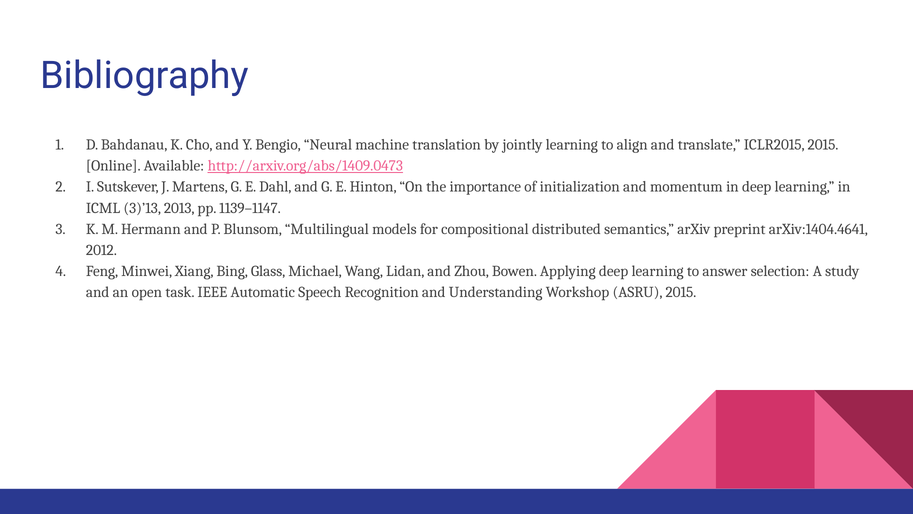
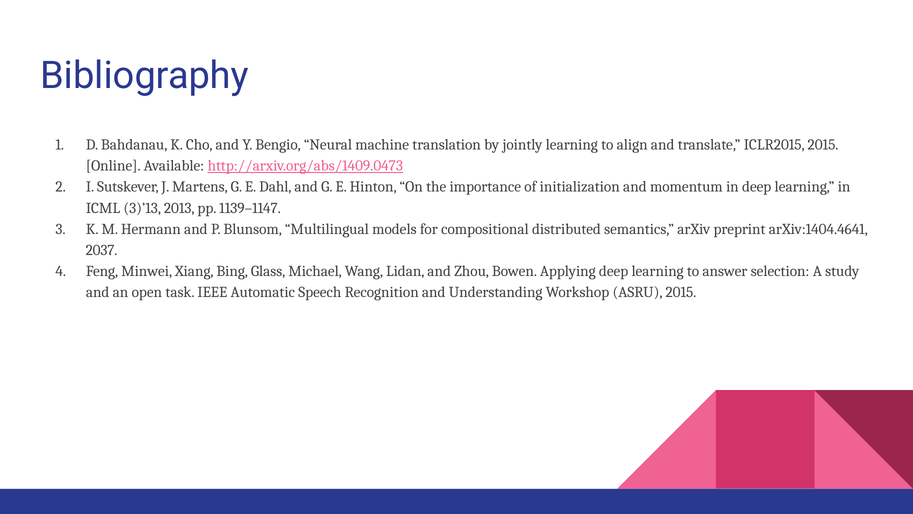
2012: 2012 -> 2037
